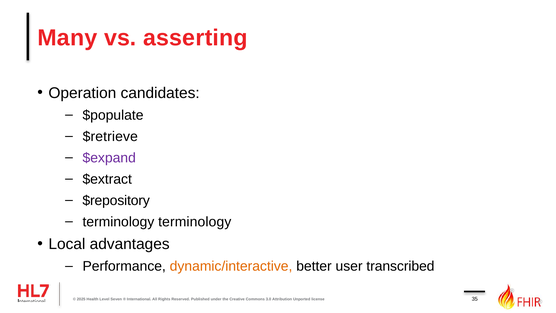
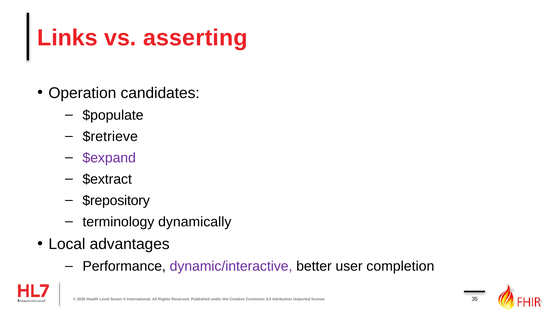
Many: Many -> Links
terminology terminology: terminology -> dynamically
dynamic/interactive colour: orange -> purple
transcribed: transcribed -> completion
